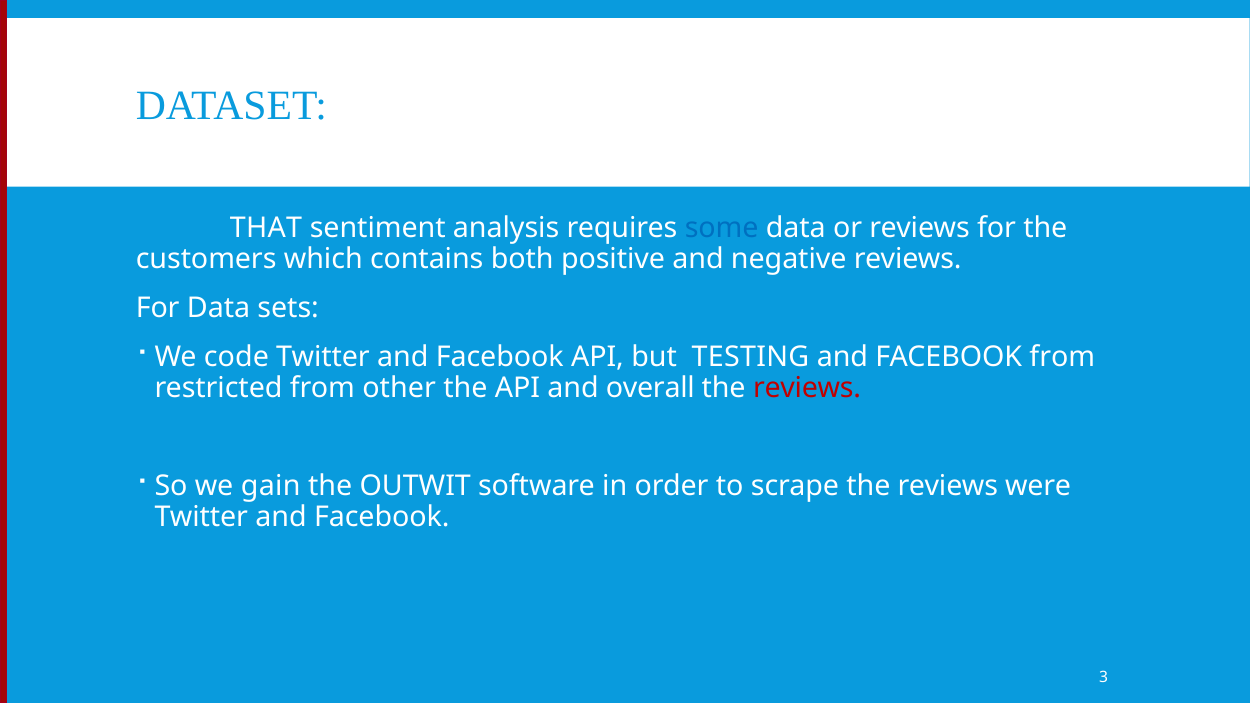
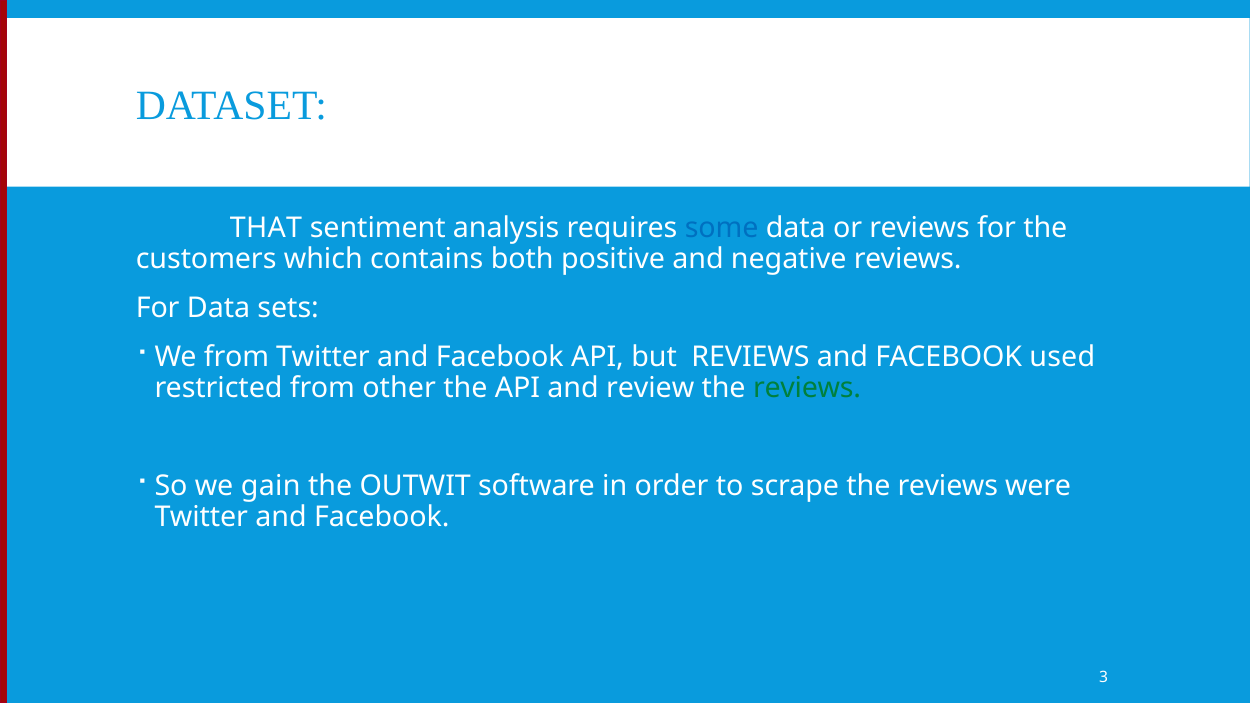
We code: code -> from
but TESTING: TESTING -> REVIEWS
FACEBOOK from: from -> used
overall: overall -> review
reviews at (807, 388) colour: red -> green
